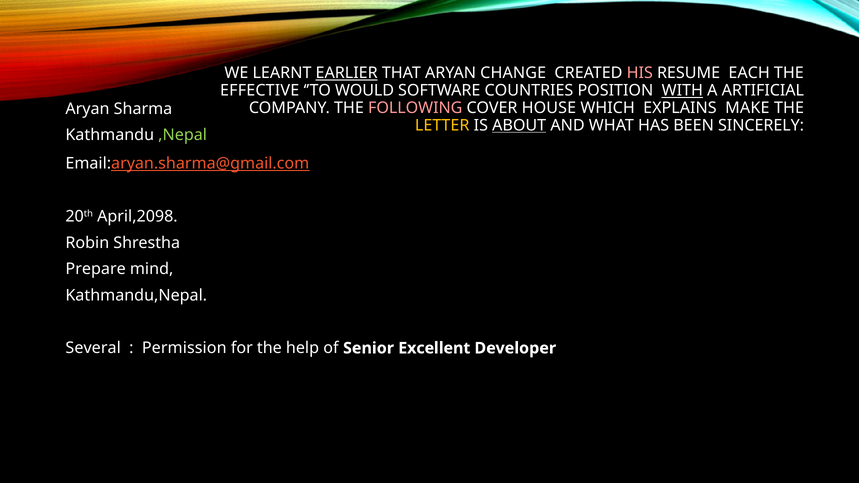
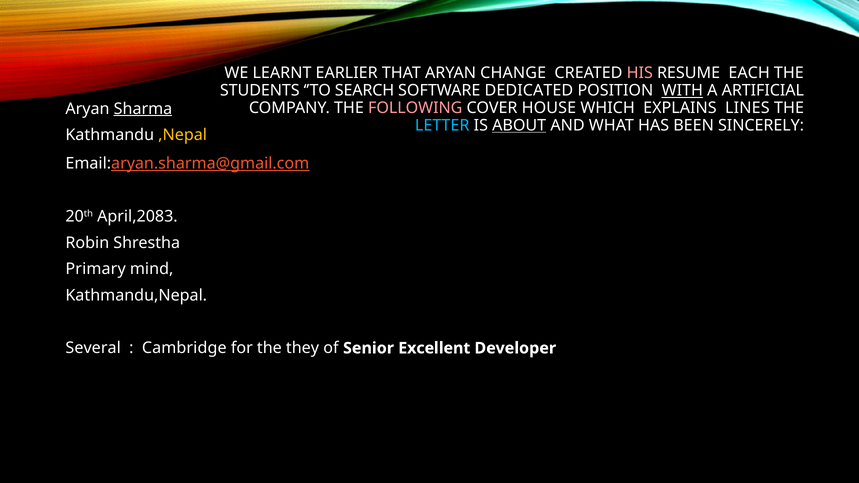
EARLIER underline: present -> none
EFFECTIVE: EFFECTIVE -> STUDENTS
WOULD: WOULD -> SEARCH
COUNTRIES: COUNTRIES -> DEDICATED
MAKE: MAKE -> LINES
Sharma underline: none -> present
LETTER colour: yellow -> light blue
,Nepal colour: light green -> yellow
April,2098: April,2098 -> April,2083
Prepare: Prepare -> Primary
Permission: Permission -> Cambridge
help: help -> they
